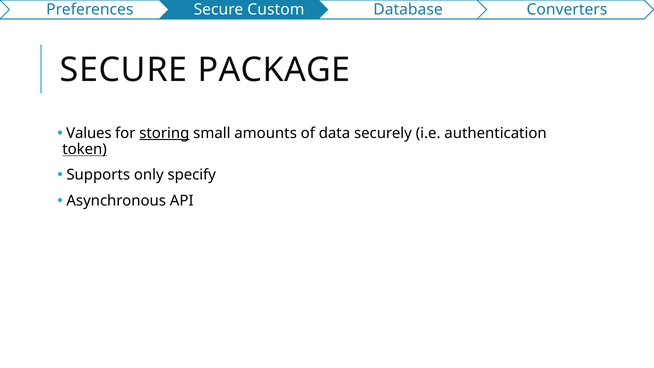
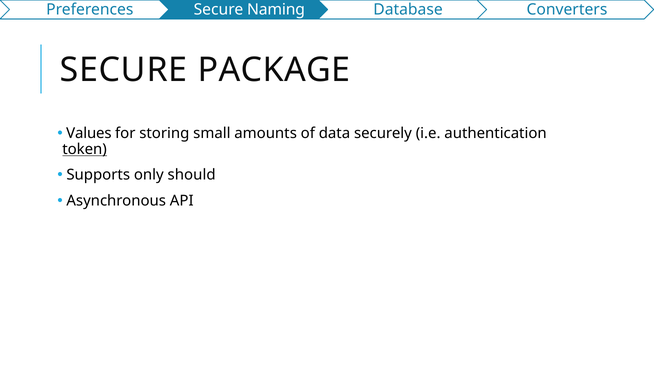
Custom: Custom -> Naming
storing underline: present -> none
specify: specify -> should
